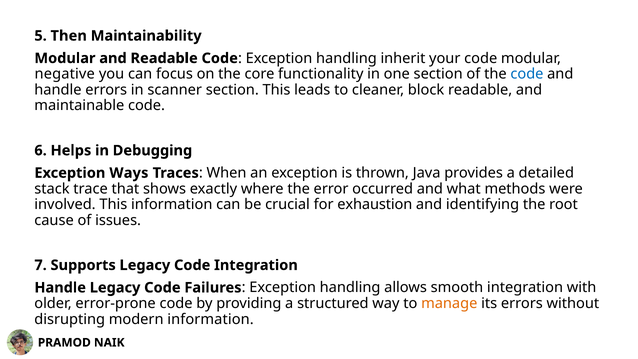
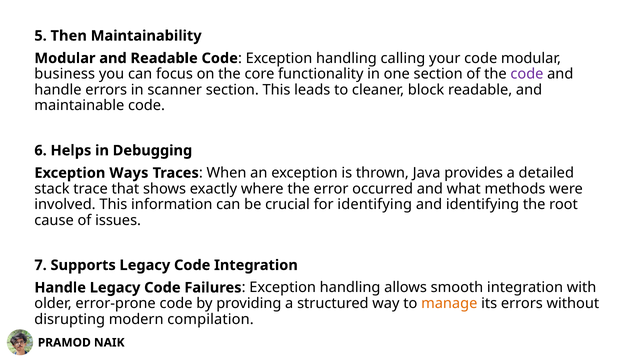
inherit: inherit -> calling
negative: negative -> business
code at (527, 74) colour: blue -> purple
for exhaustion: exhaustion -> identifying
modern information: information -> compilation
